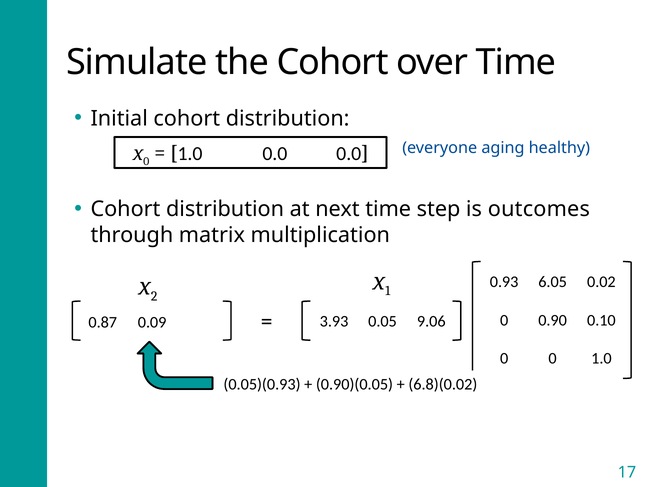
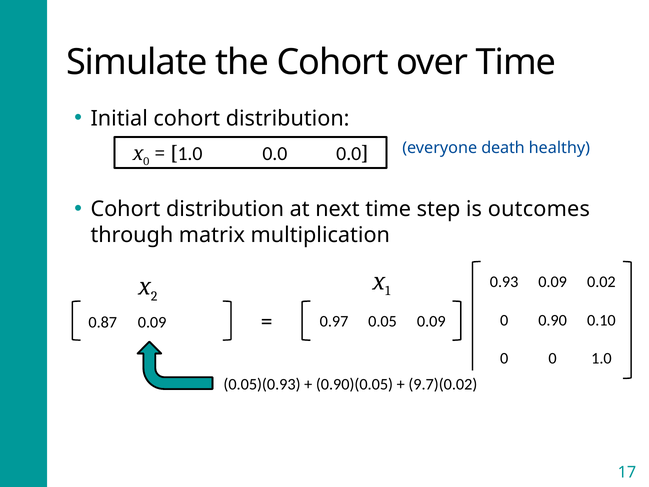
aging: aging -> death
0.93 6.05: 6.05 -> 0.09
3.93: 3.93 -> 0.97
0.05 9.06: 9.06 -> 0.09
6.8)(0.02: 6.8)(0.02 -> 9.7)(0.02
